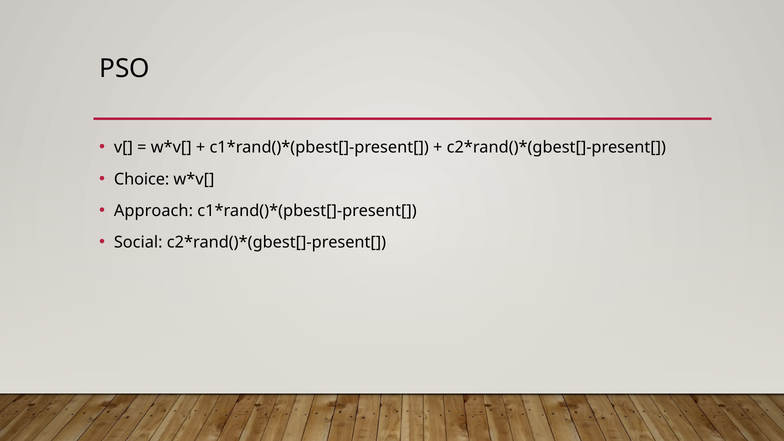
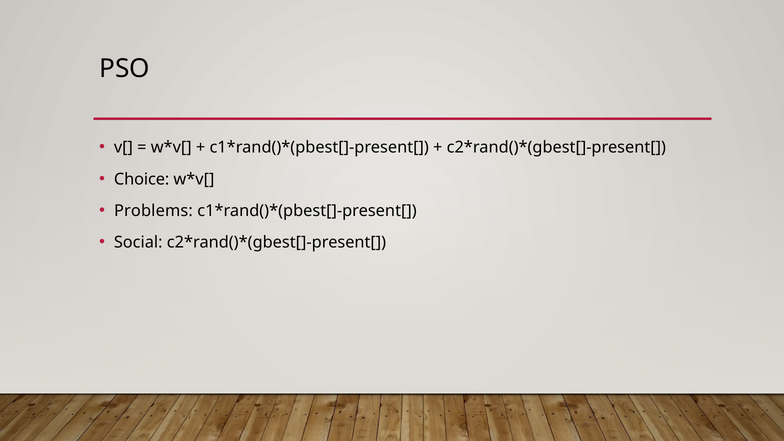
Approach: Approach -> Problems
